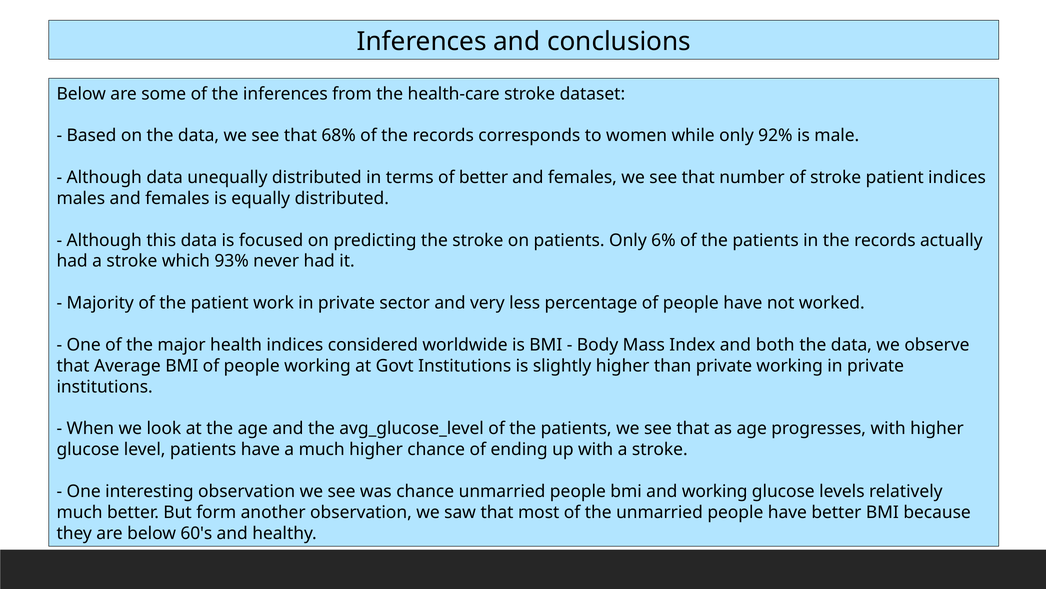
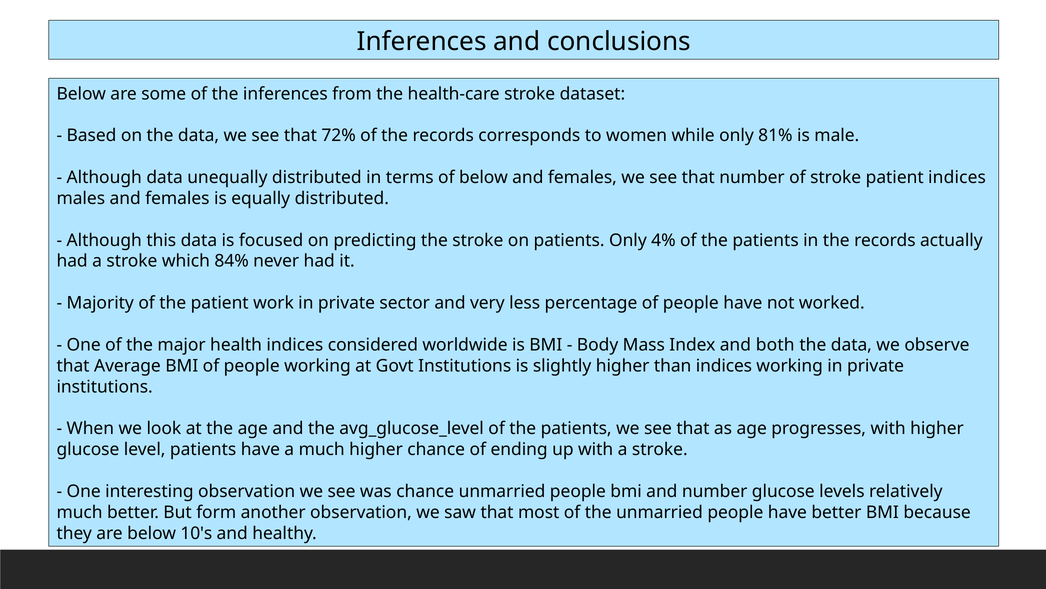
68%: 68% -> 72%
92%: 92% -> 81%
of better: better -> below
6%: 6% -> 4%
93%: 93% -> 84%
than private: private -> indices
and working: working -> number
60's: 60's -> 10's
